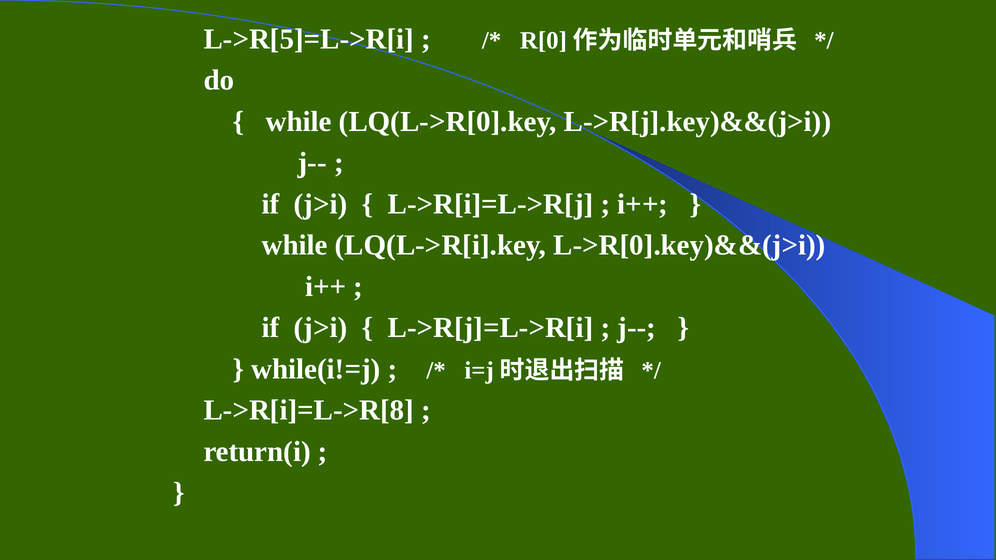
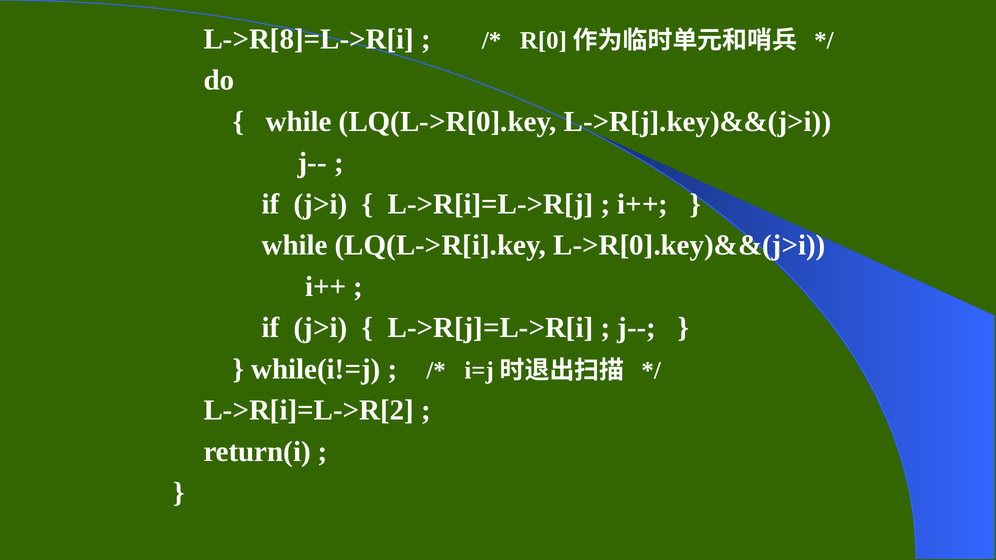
L->R[5]=L->R[i: L->R[5]=L->R[i -> L->R[8]=L->R[i
L->R[i]=L->R[8: L->R[i]=L->R[8 -> L->R[i]=L->R[2
